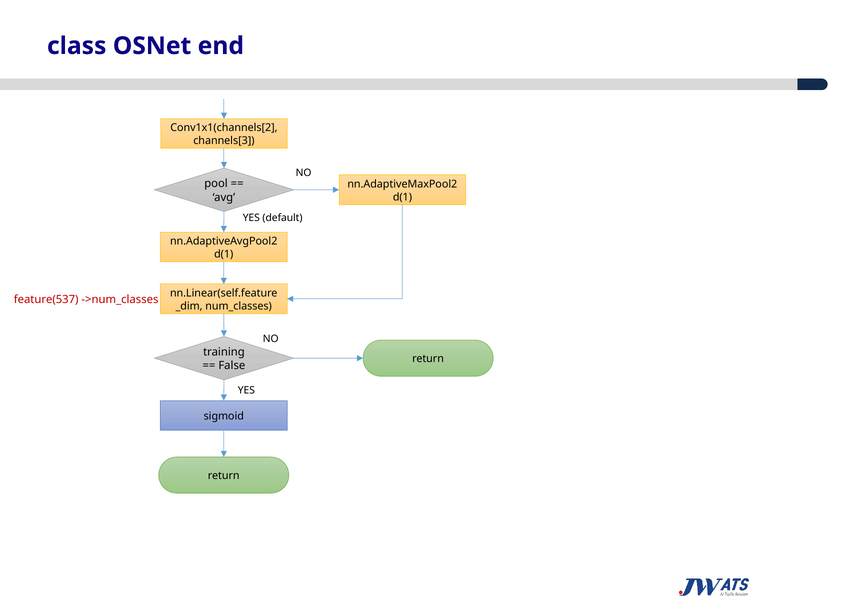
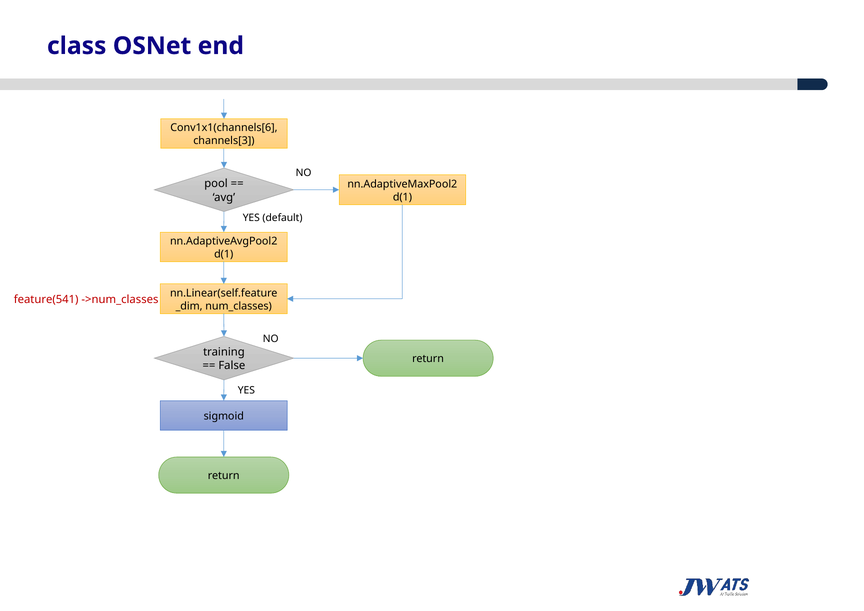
Conv1x1(channels[2: Conv1x1(channels[2 -> Conv1x1(channels[6
feature(537: feature(537 -> feature(541
